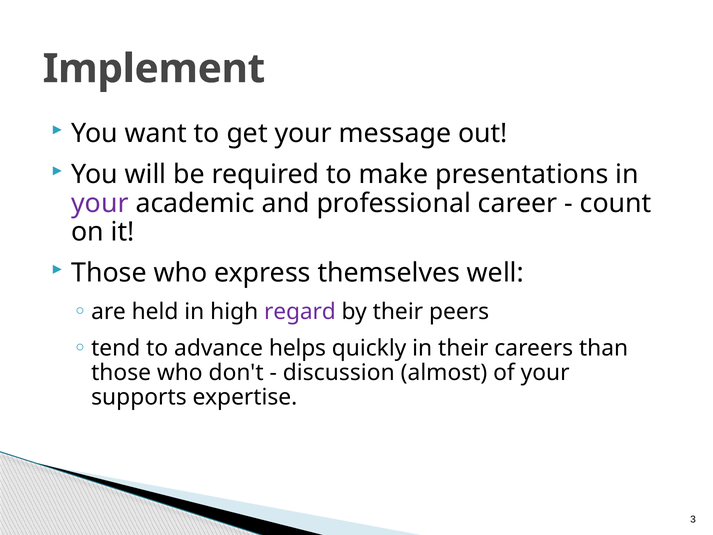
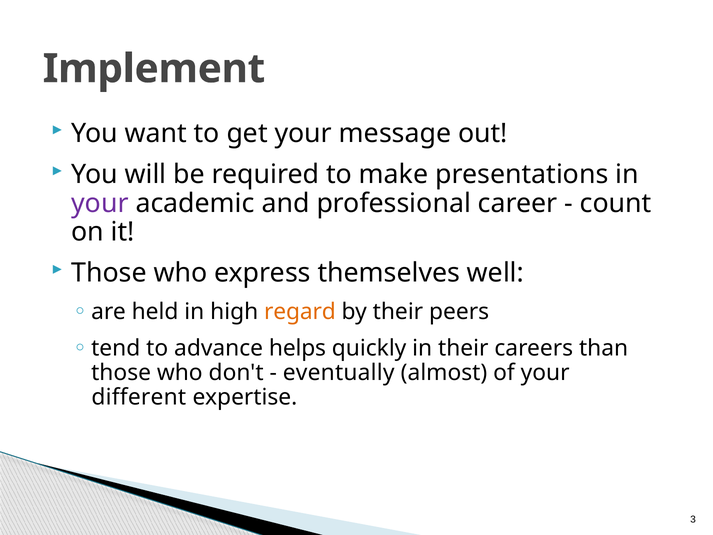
regard colour: purple -> orange
discussion: discussion -> eventually
supports: supports -> different
